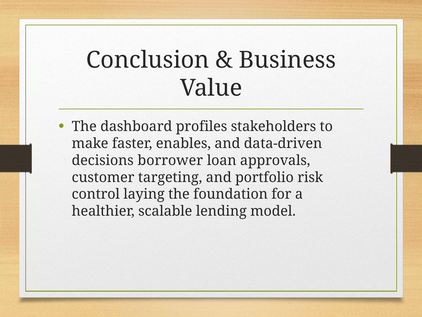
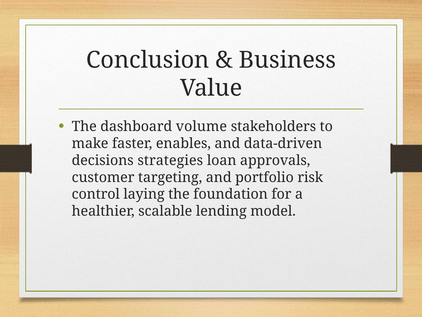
profiles: profiles -> volume
borrower: borrower -> strategies
